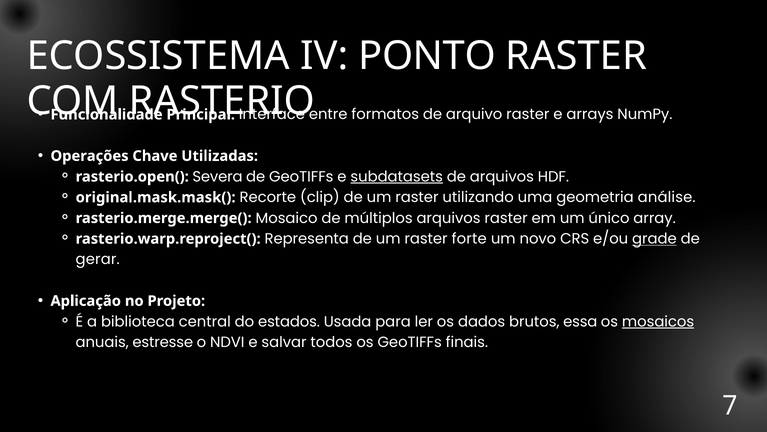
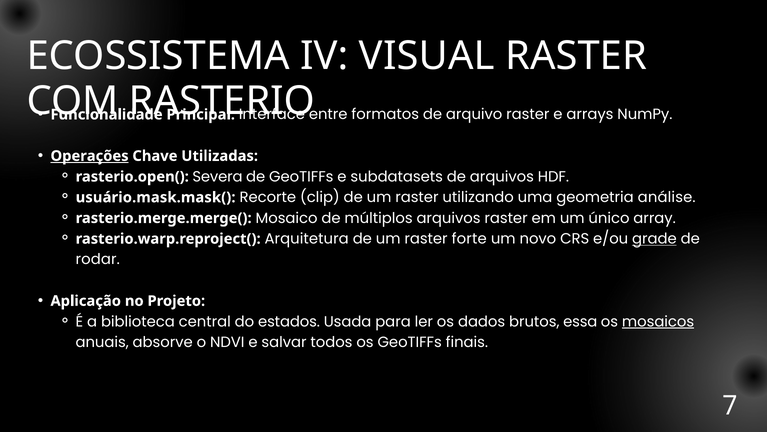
PONTO: PONTO -> VISUAL
Operações underline: none -> present
subdatasets underline: present -> none
original.mask.mask(: original.mask.mask( -> usuário.mask.mask(
Representa: Representa -> Arquitetura
gerar: gerar -> rodar
estresse: estresse -> absorve
